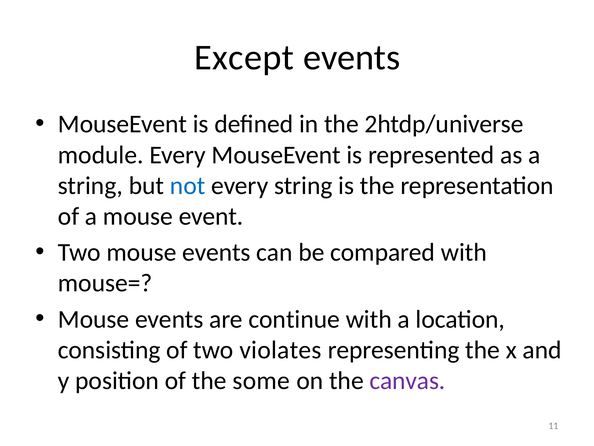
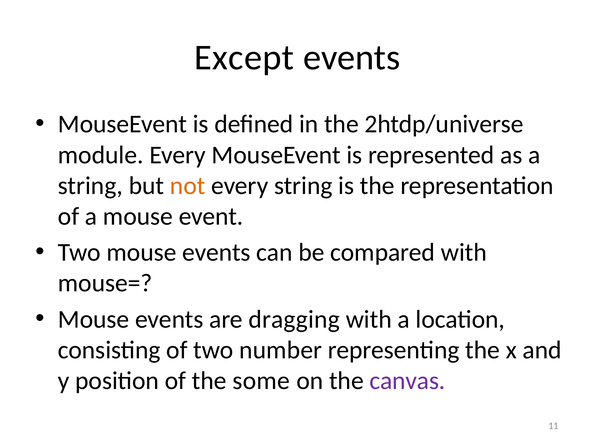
not colour: blue -> orange
continue: continue -> dragging
violates: violates -> number
